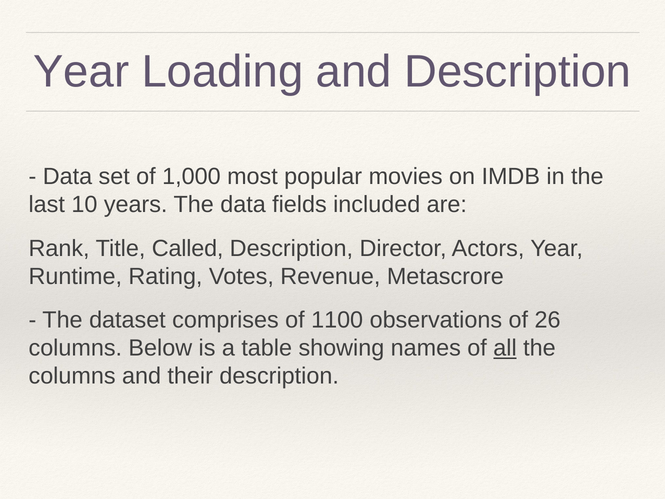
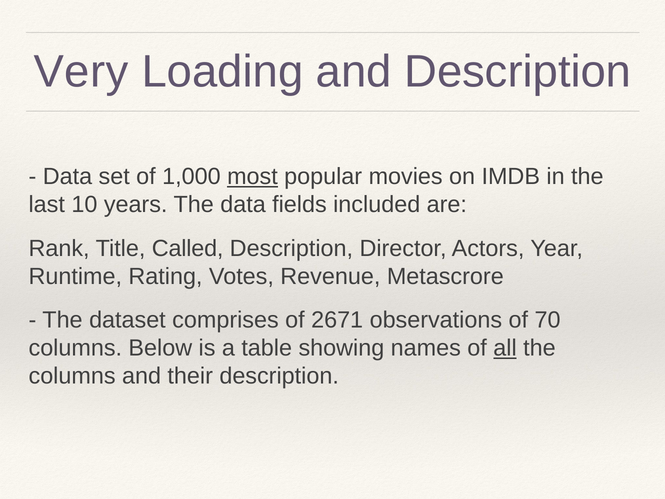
Year at (81, 72): Year -> Very
most underline: none -> present
1100: 1100 -> 2671
26: 26 -> 70
